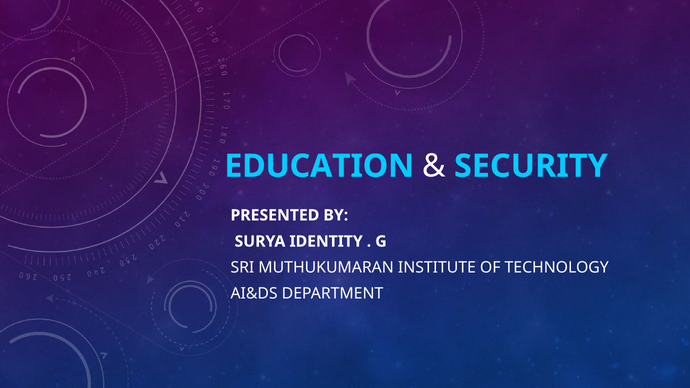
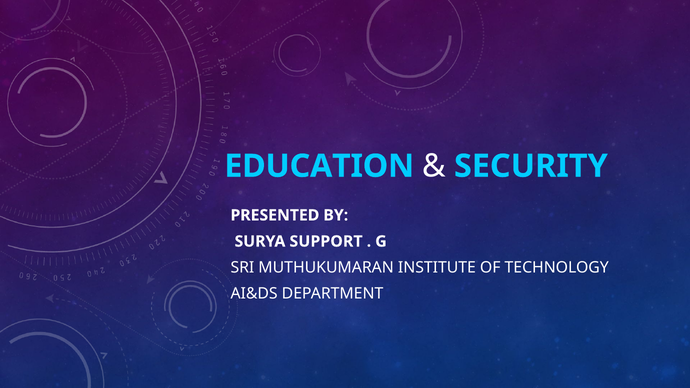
IDENTITY: IDENTITY -> SUPPORT
